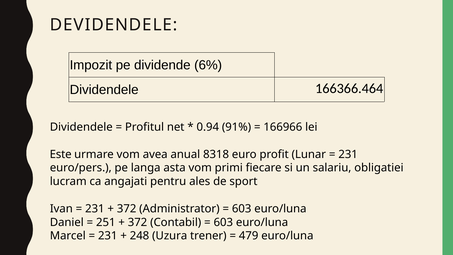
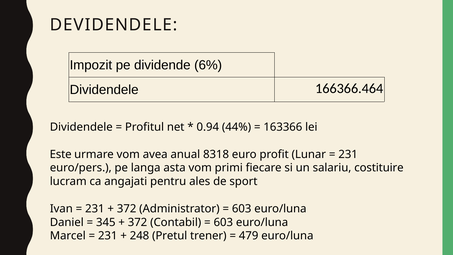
91%: 91% -> 44%
166966: 166966 -> 163366
obligatiei: obligatiei -> costituire
251: 251 -> 345
Uzura: Uzura -> Pretul
